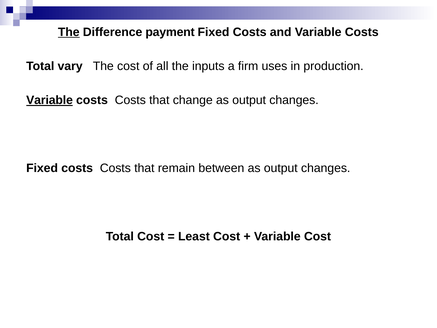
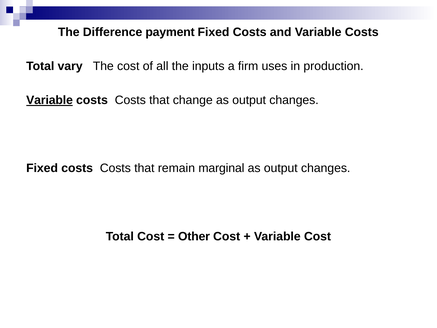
The at (69, 32) underline: present -> none
between: between -> marginal
Least: Least -> Other
